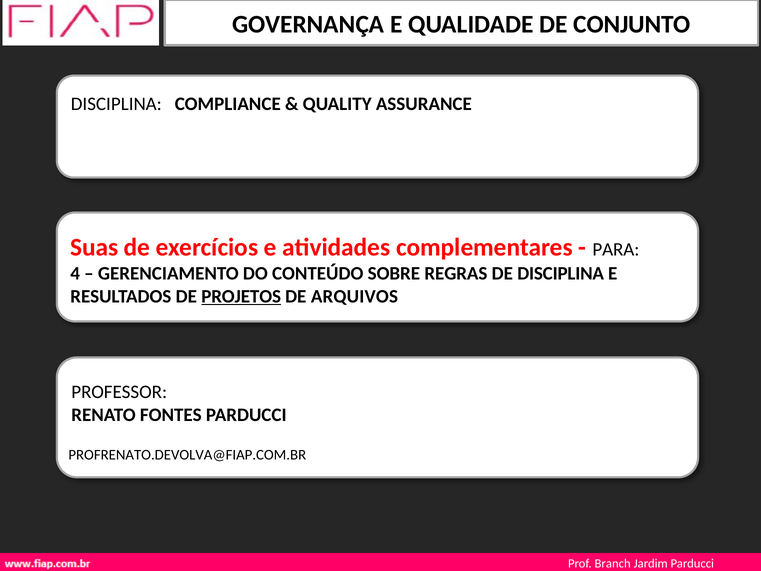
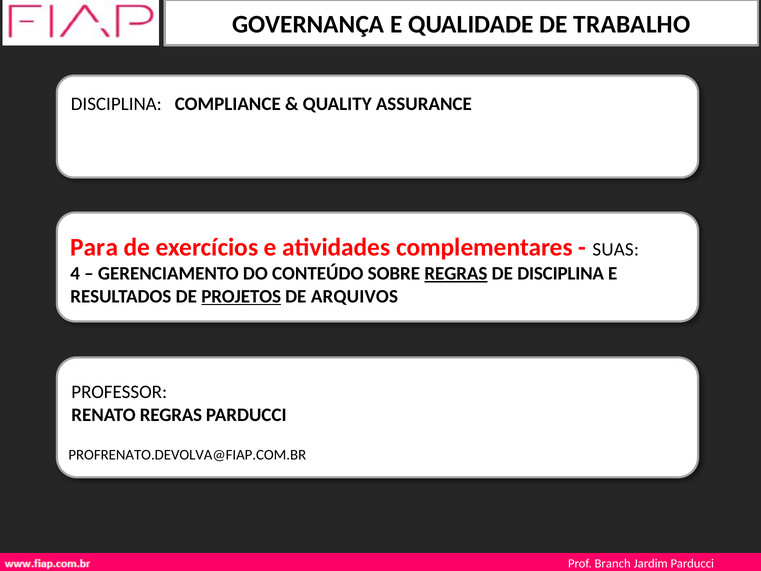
CONJUNTO: CONJUNTO -> TRABALHO
Suas: Suas -> Para
PARA: PARA -> SUAS
REGRAS at (456, 273) underline: none -> present
RENATO FONTES: FONTES -> REGRAS
